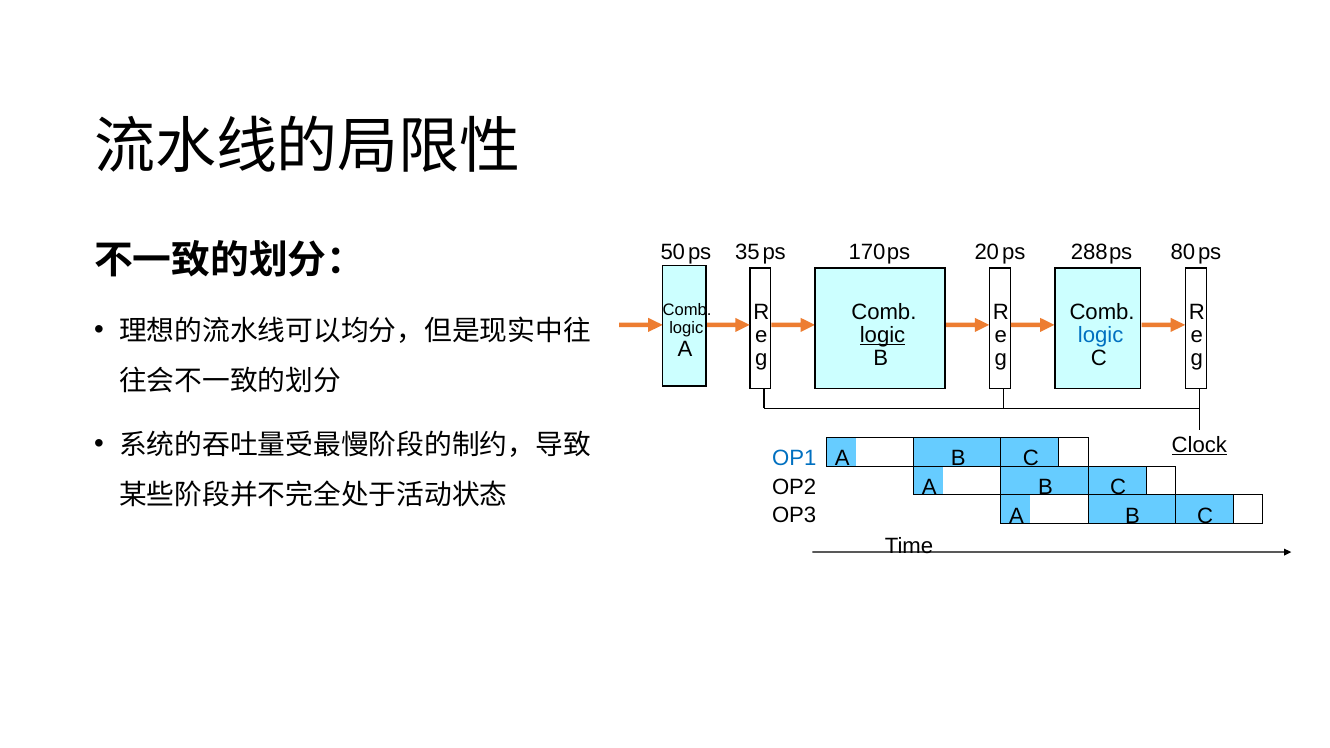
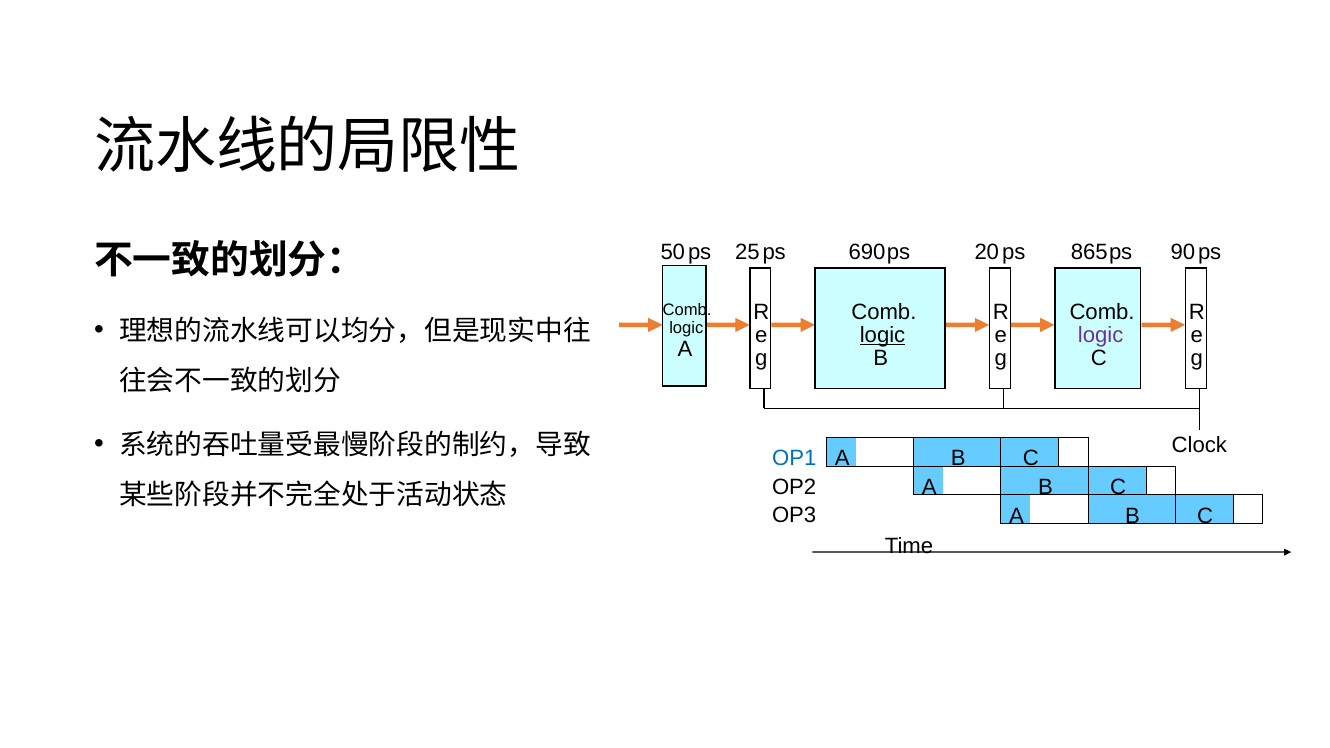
35: 35 -> 25
170: 170 -> 690
288: 288 -> 865
80: 80 -> 90
logic at (1101, 335) colour: blue -> purple
Clock underline: present -> none
